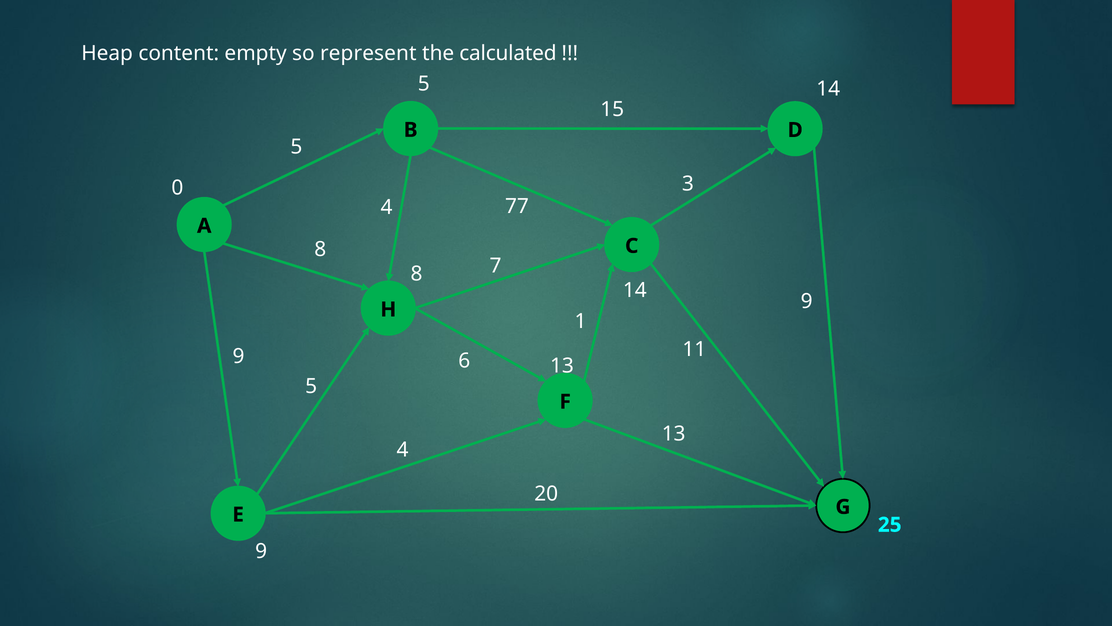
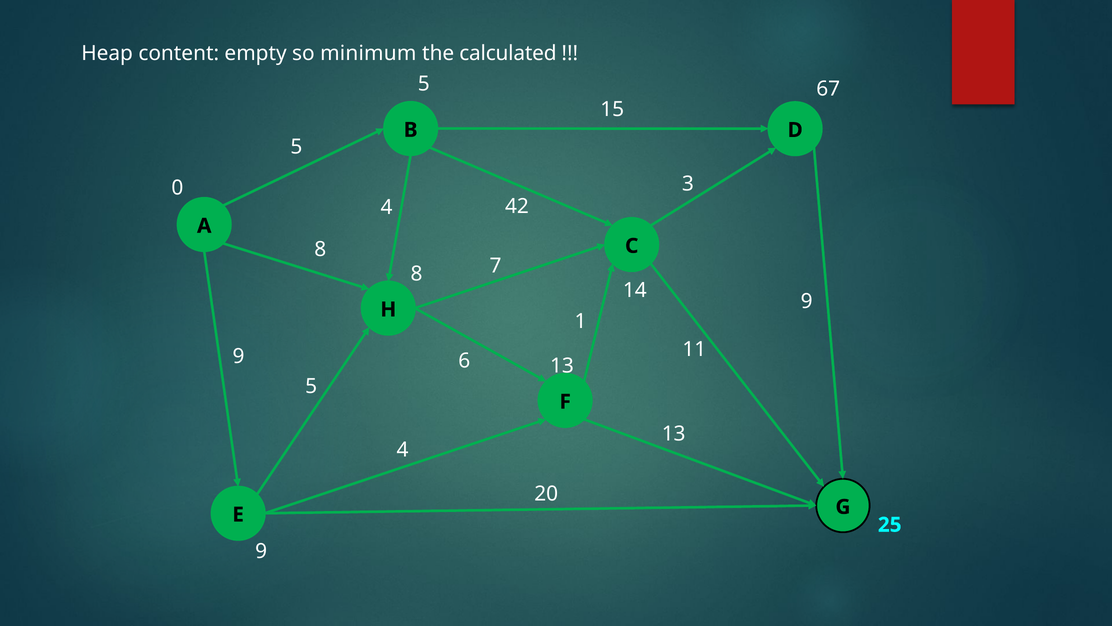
represent: represent -> minimum
5 14: 14 -> 67
77: 77 -> 42
